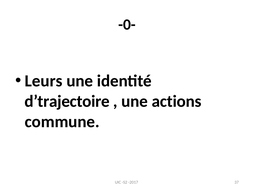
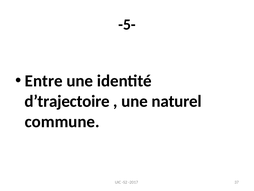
-0-: -0- -> -5-
Leurs: Leurs -> Entre
actions: actions -> naturel
